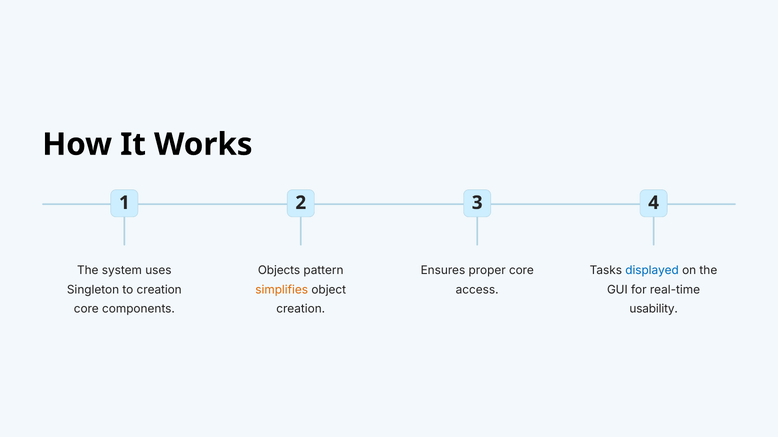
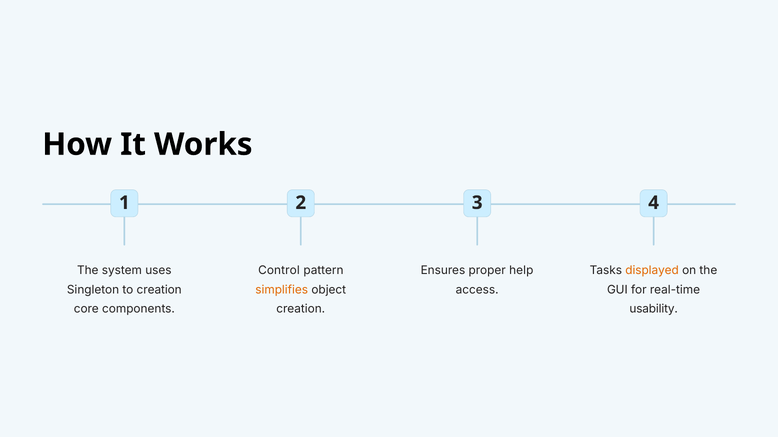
Objects: Objects -> Control
proper core: core -> help
displayed colour: blue -> orange
